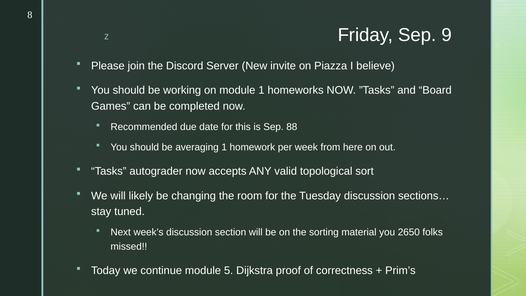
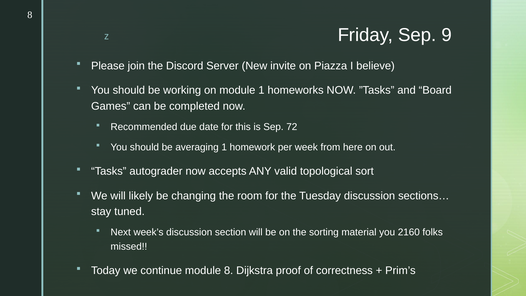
88: 88 -> 72
2650: 2650 -> 2160
module 5: 5 -> 8
